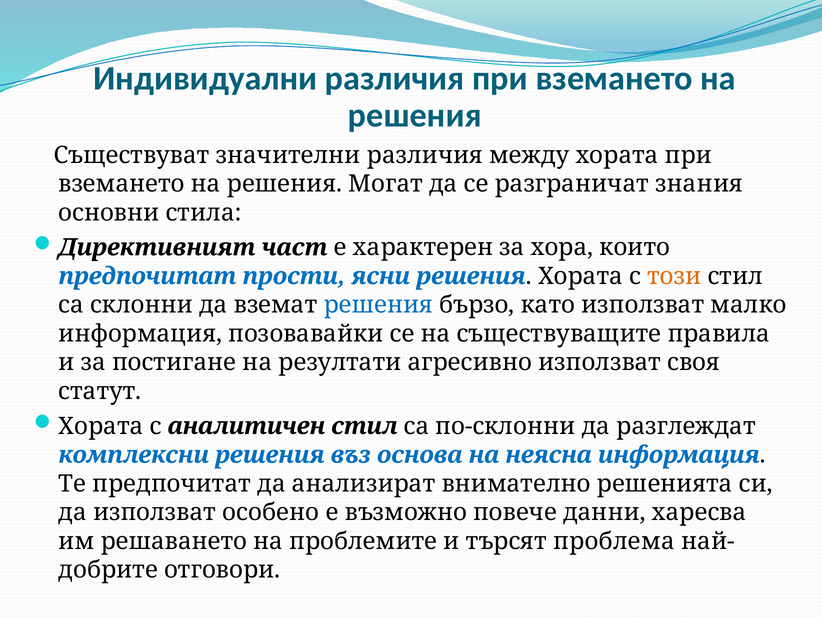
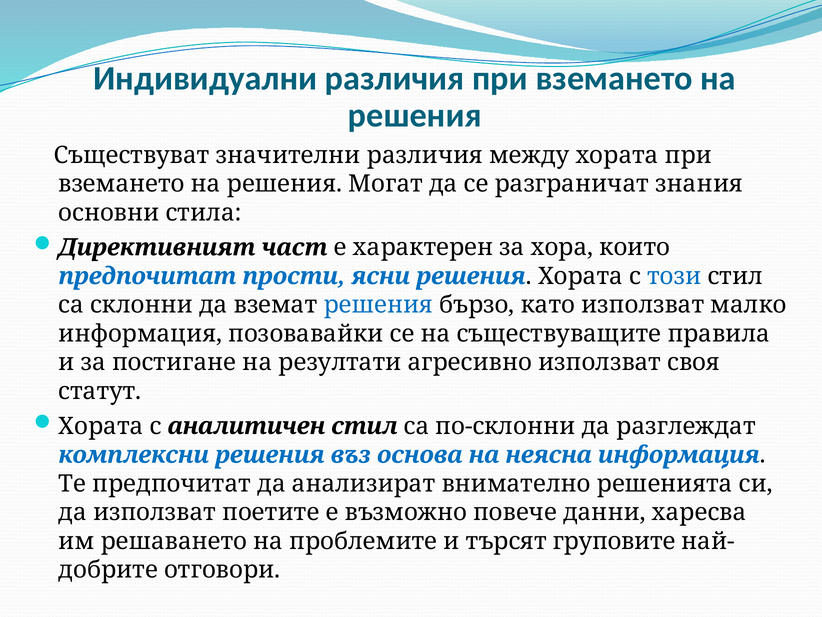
този colour: orange -> blue
особено: особено -> поетите
проблема: проблема -> груповите
